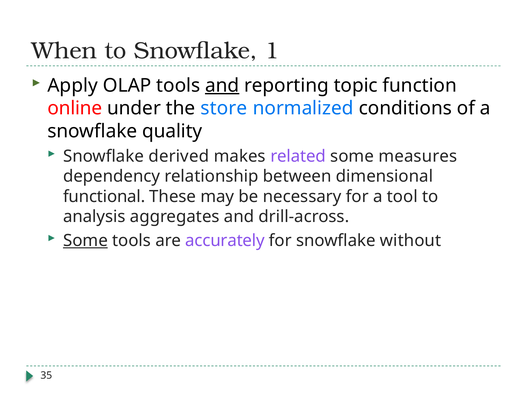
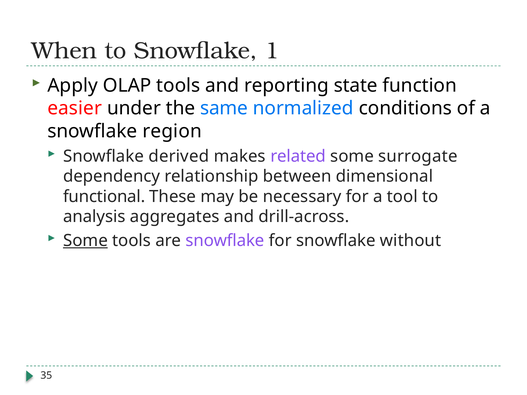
and at (222, 86) underline: present -> none
topic: topic -> state
online: online -> easier
store: store -> same
quality: quality -> region
measures: measures -> surrogate
are accurately: accurately -> snowflake
